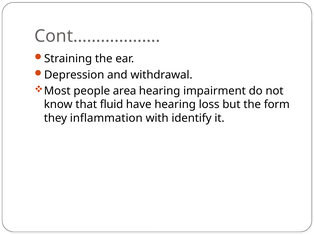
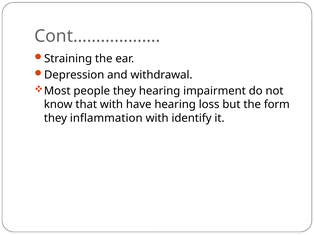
people area: area -> they
that fluid: fluid -> with
